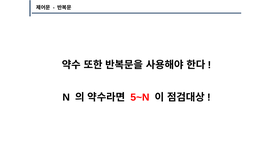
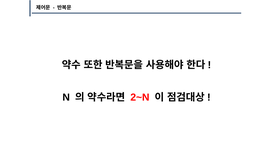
5~N: 5~N -> 2~N
